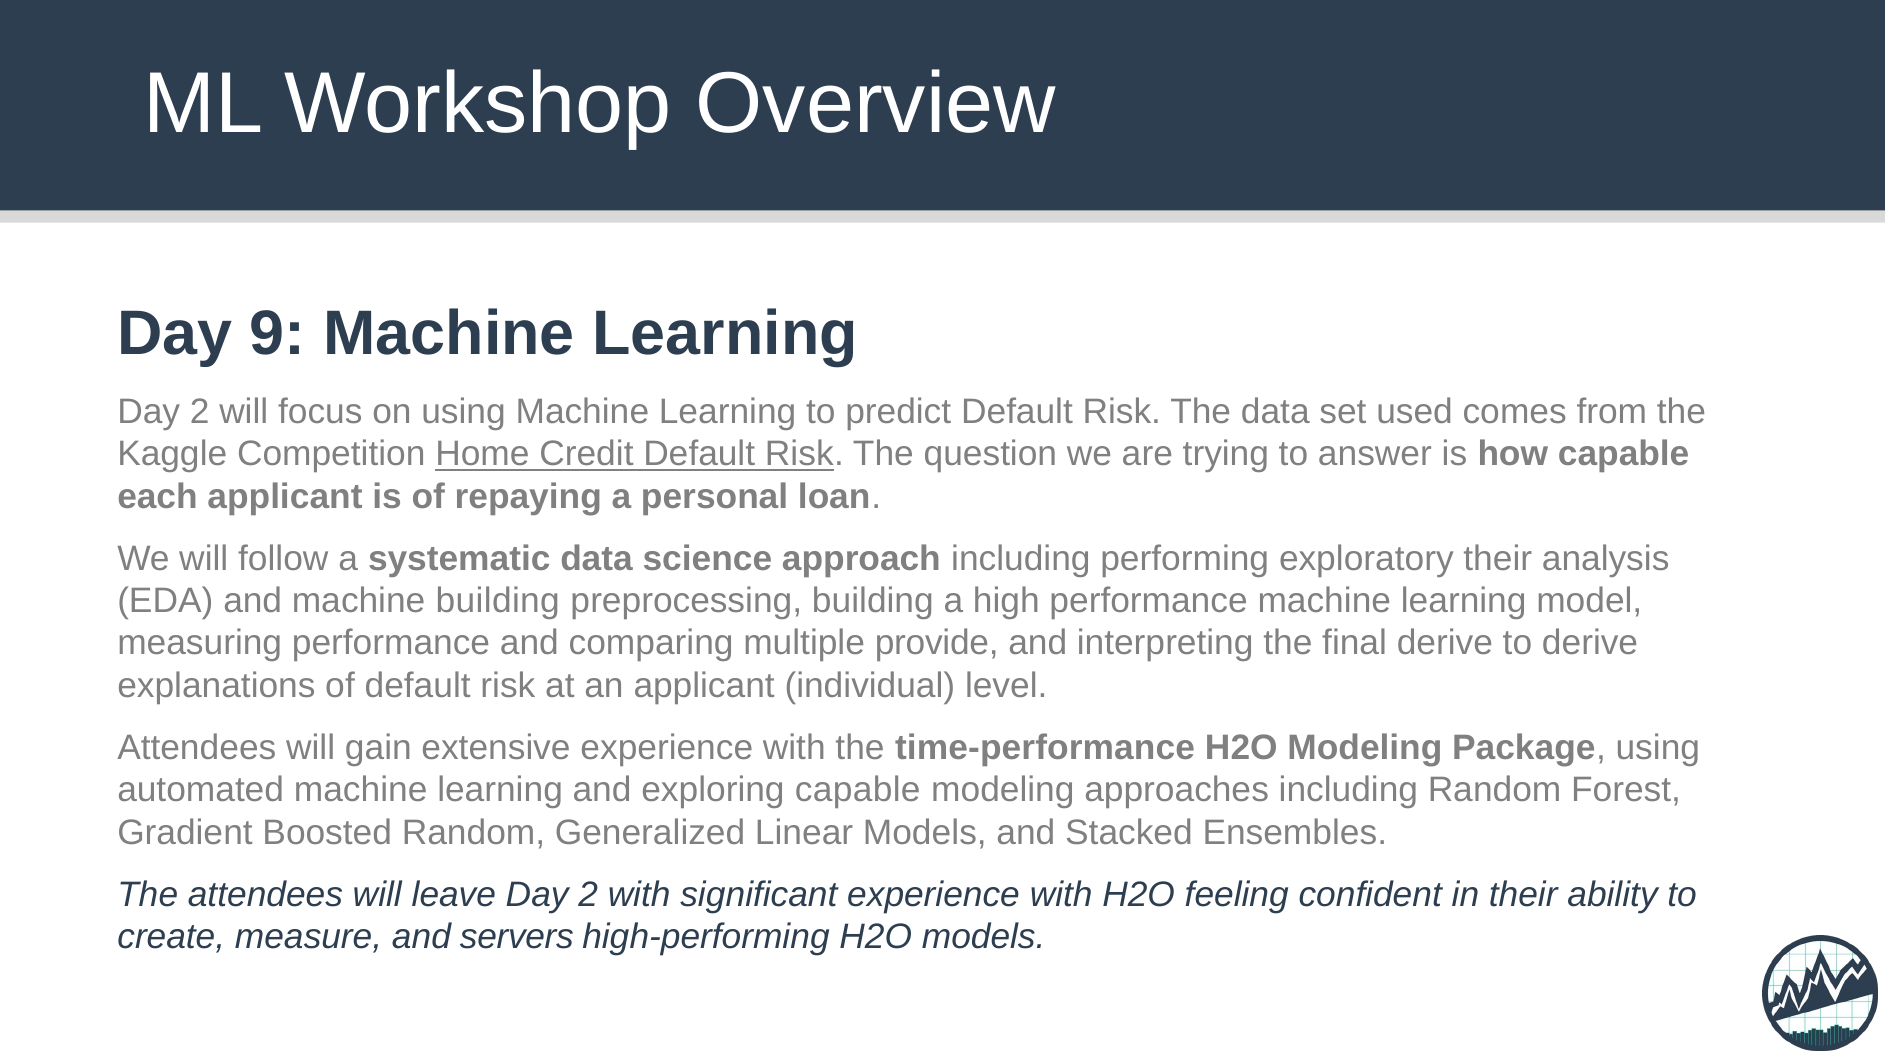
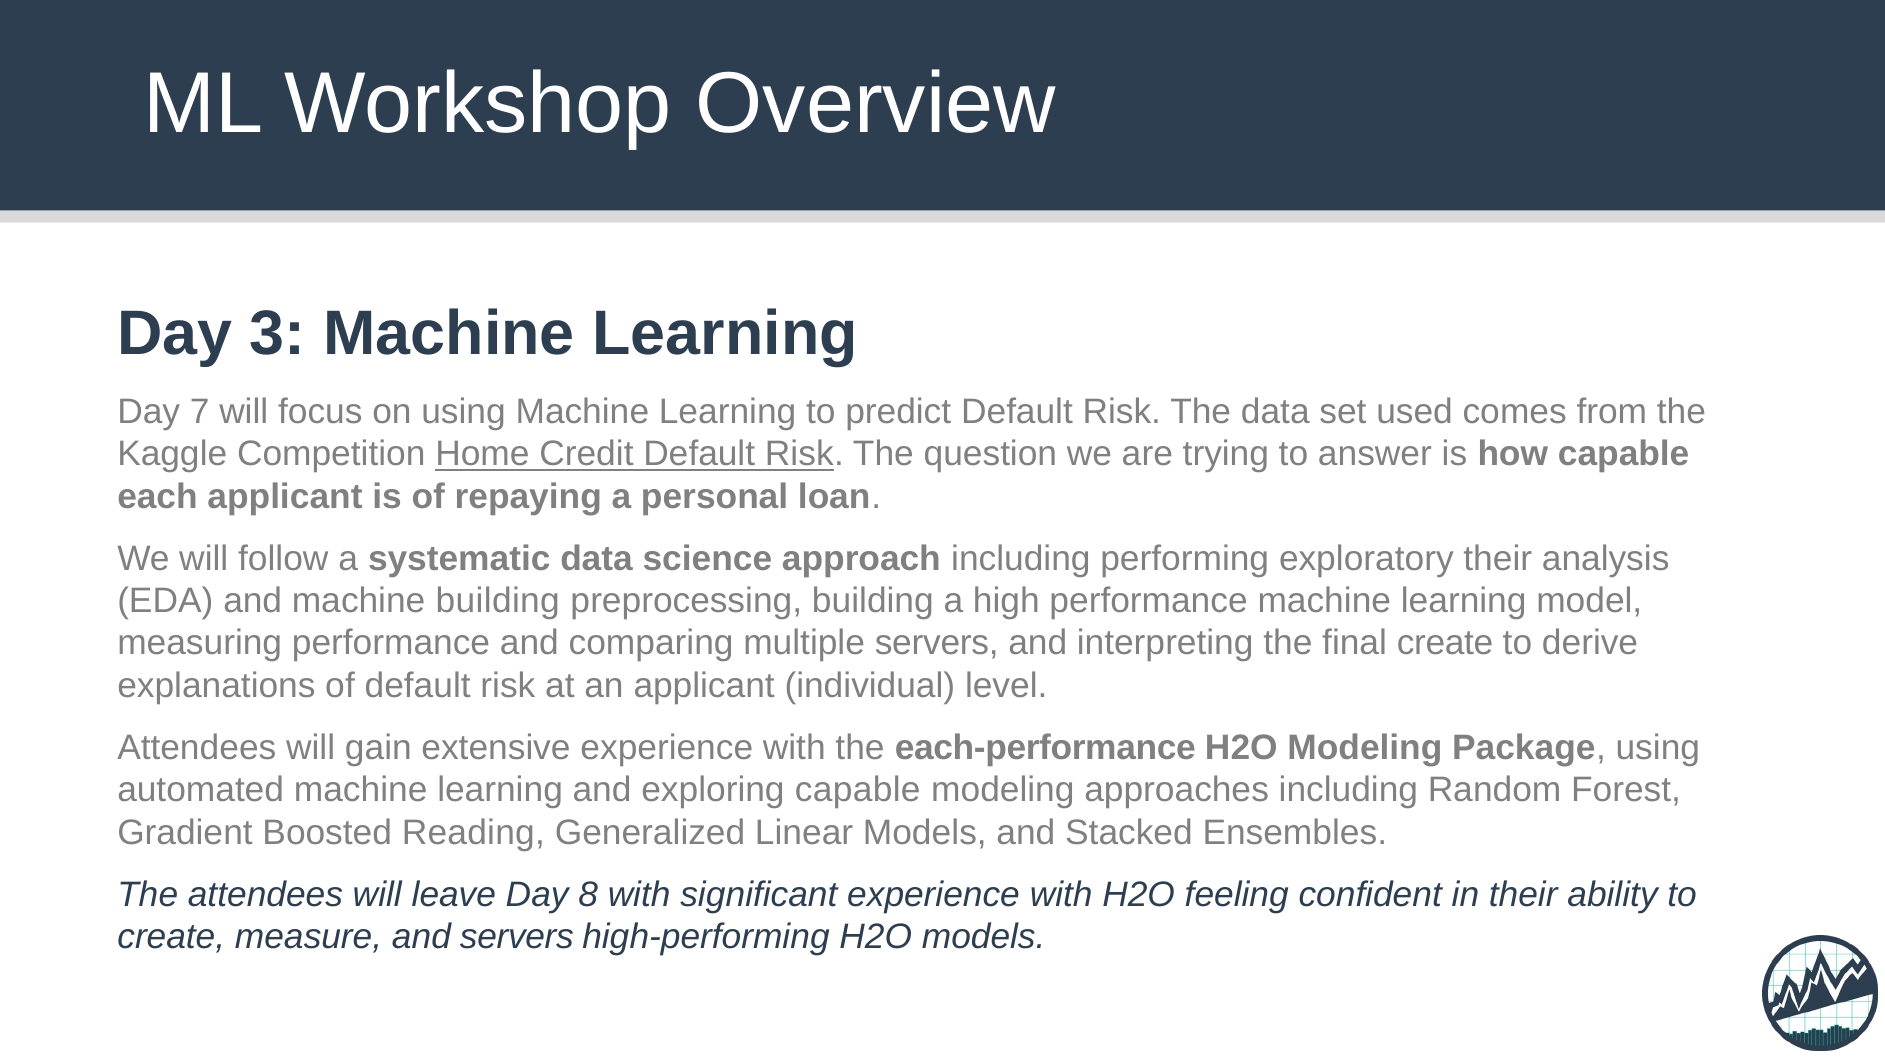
9: 9 -> 3
2 at (200, 412): 2 -> 7
multiple provide: provide -> servers
final derive: derive -> create
time-performance: time-performance -> each-performance
Boosted Random: Random -> Reading
leave Day 2: 2 -> 8
